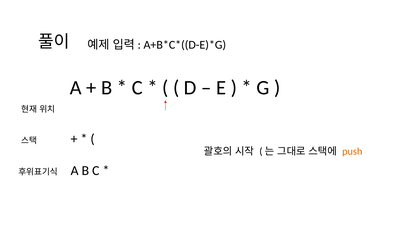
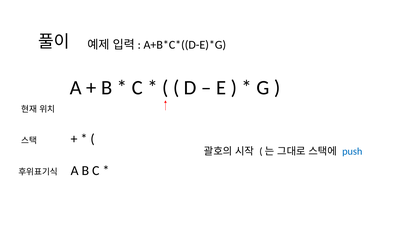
push colour: orange -> blue
